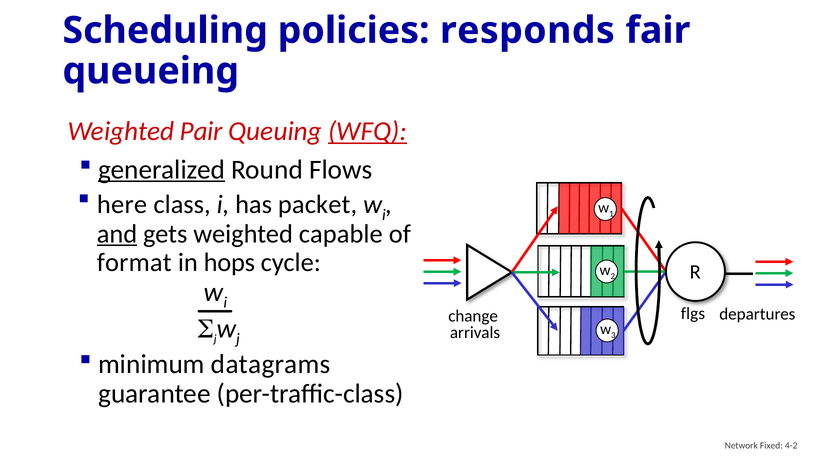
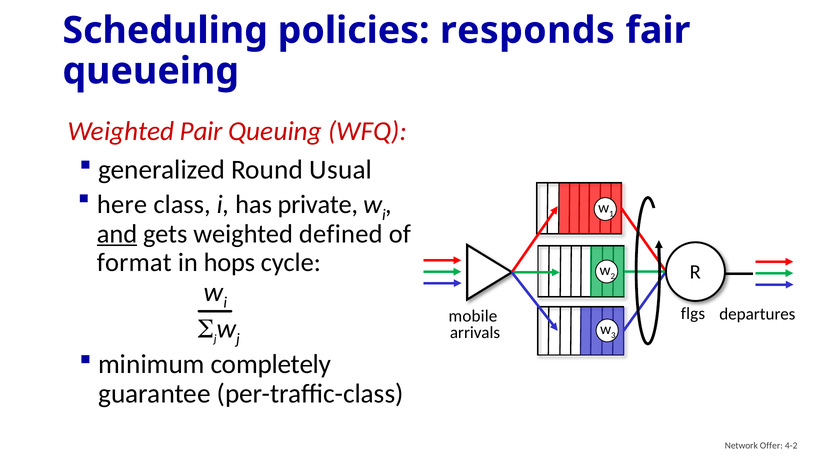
WFQ underline: present -> none
generalized underline: present -> none
Flows: Flows -> Usual
packet: packet -> private
capable: capable -> defined
change: change -> mobile
datagrams: datagrams -> completely
Fixed: Fixed -> Offer
